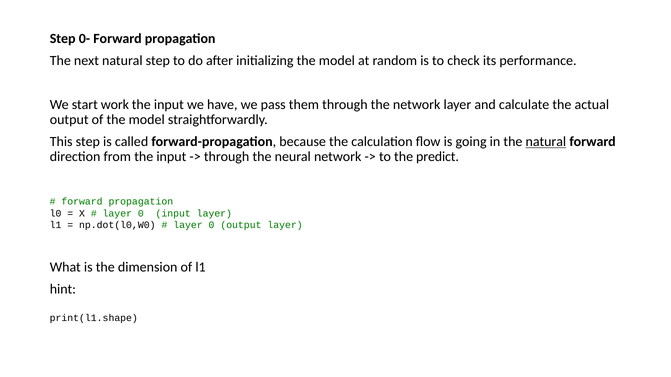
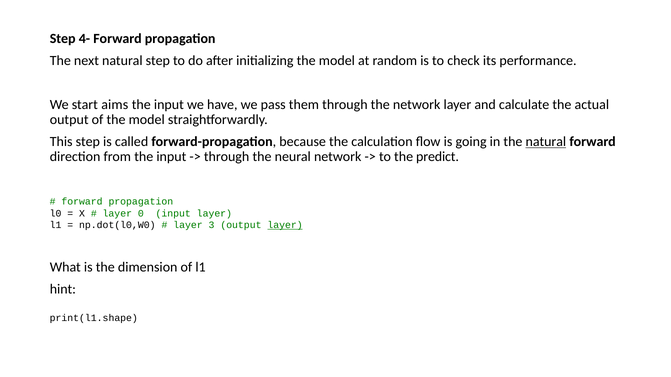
0-: 0- -> 4-
work: work -> aims
0 at (212, 225): 0 -> 3
layer at (285, 225) underline: none -> present
